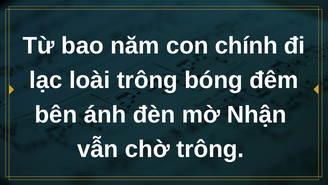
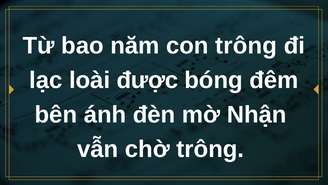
con chính: chính -> trông
loài trông: trông -> được
